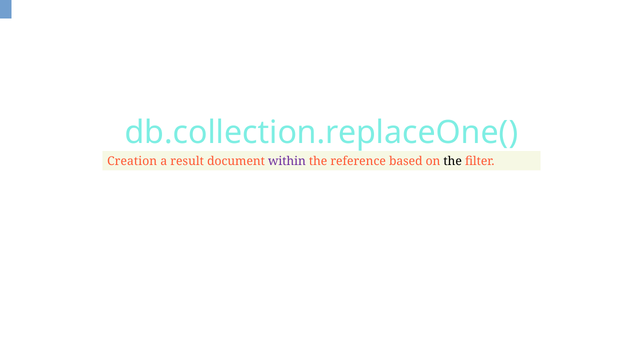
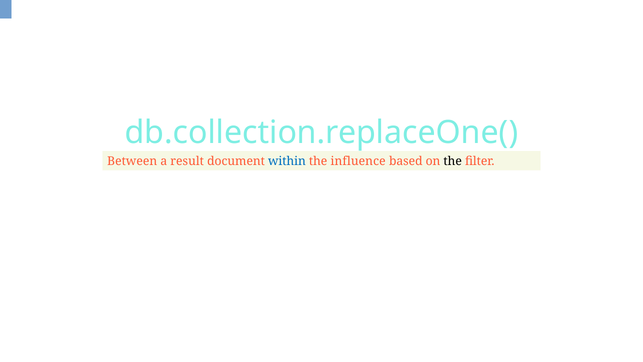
Creation: Creation -> Between
within colour: purple -> blue
reference: reference -> influence
